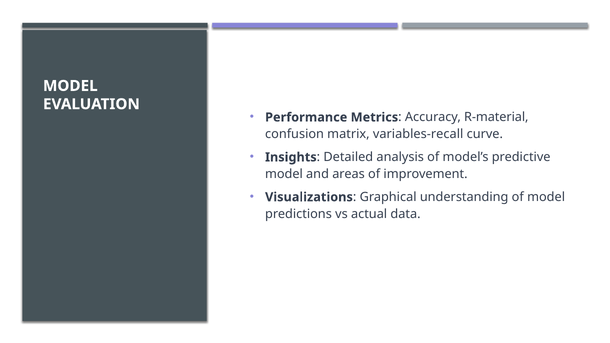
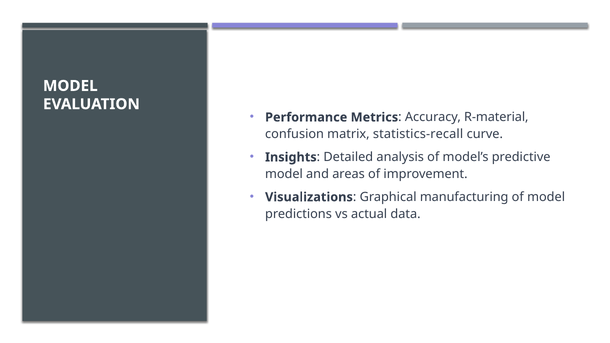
variables-recall: variables-recall -> statistics-recall
understanding: understanding -> manufacturing
